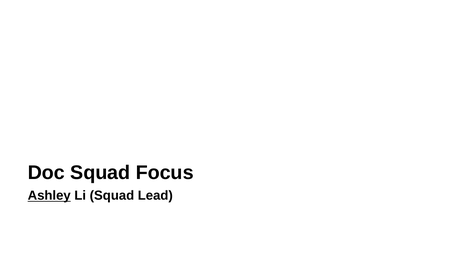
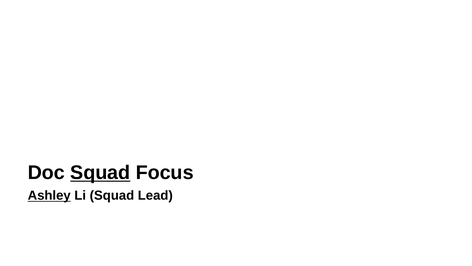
Squad at (100, 172) underline: none -> present
